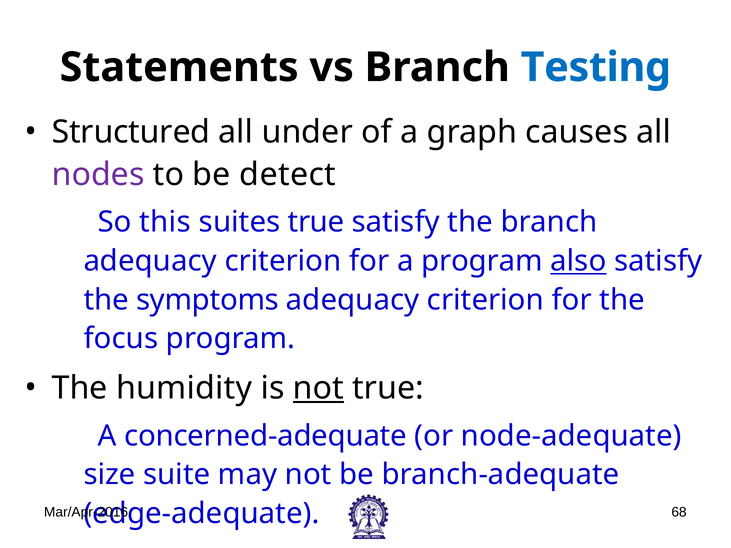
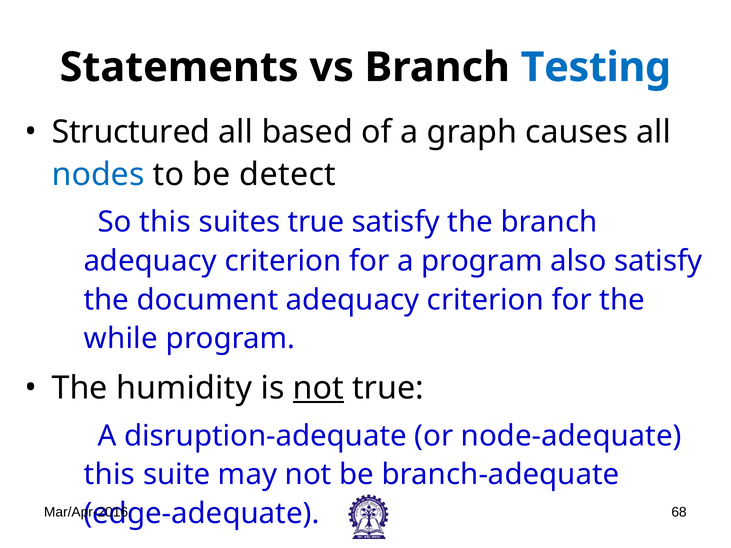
under: under -> based
nodes colour: purple -> blue
also underline: present -> none
symptoms: symptoms -> document
focus: focus -> while
concerned-adequate: concerned-adequate -> disruption-adequate
size at (110, 475): size -> this
